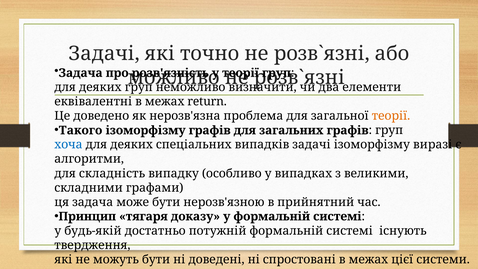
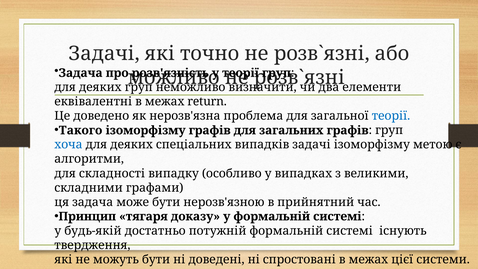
теорії at (391, 116) colour: orange -> blue
виразі: виразі -> метою
складність: складність -> складності
